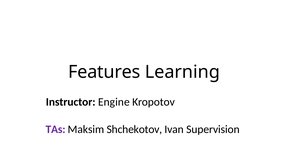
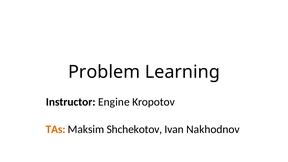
Features: Features -> Problem
TAs colour: purple -> orange
Supervision: Supervision -> Nakhodnov
